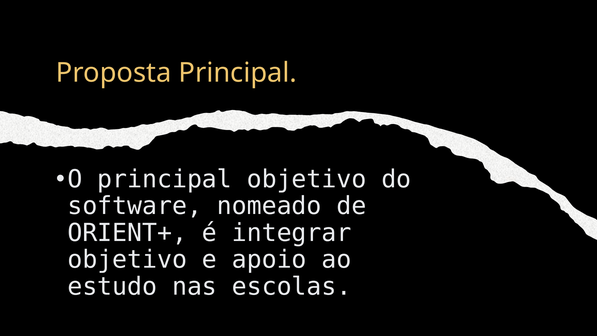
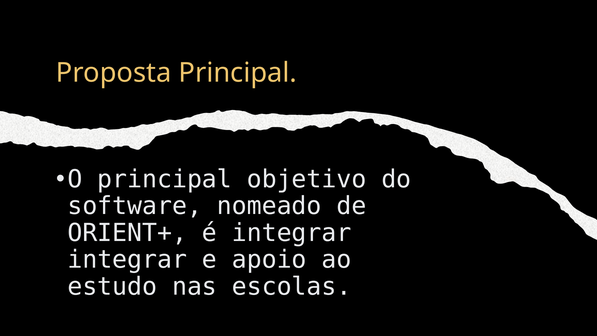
objetivo at (127, 260): objetivo -> integrar
